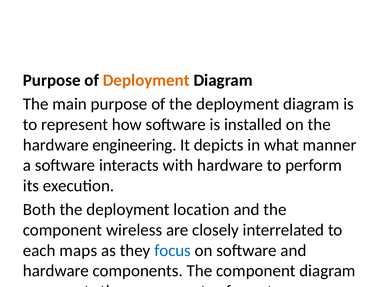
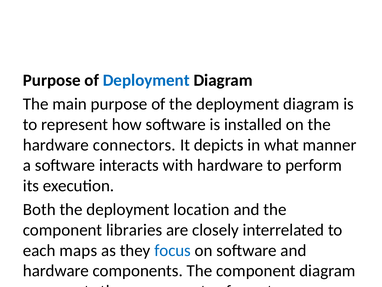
Deployment at (146, 80) colour: orange -> blue
engineering: engineering -> connectors
wireless: wireless -> libraries
